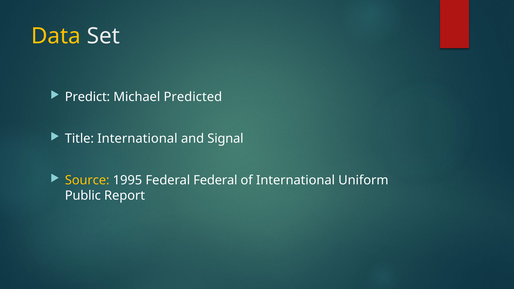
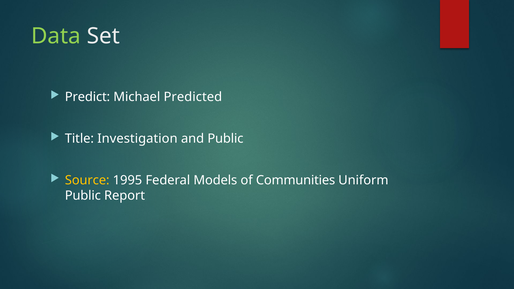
Data colour: yellow -> light green
Title International: International -> Investigation
and Signal: Signal -> Public
Federal Federal: Federal -> Models
of International: International -> Communities
